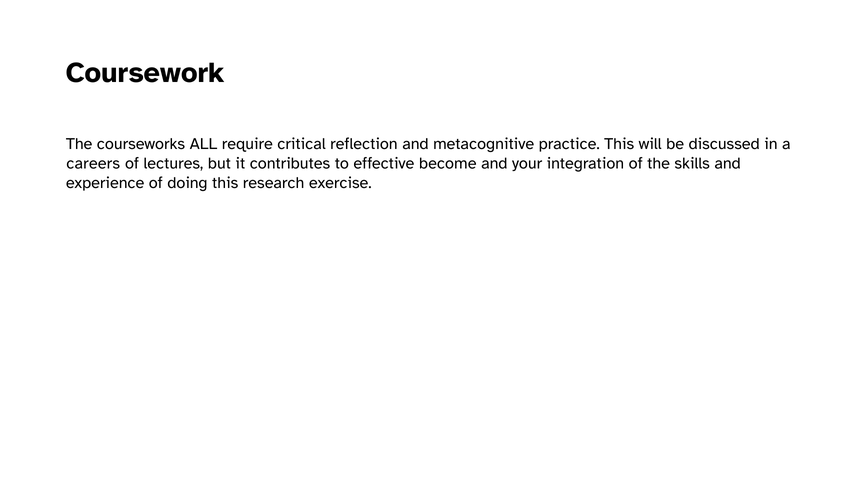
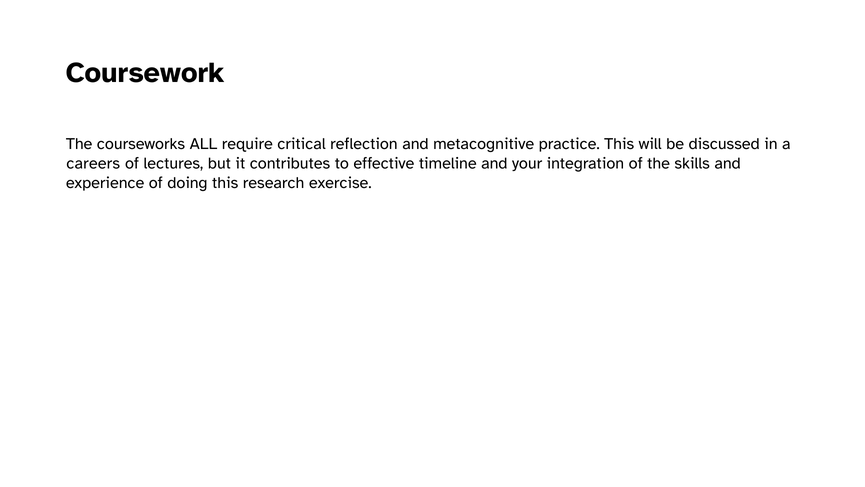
become: become -> timeline
